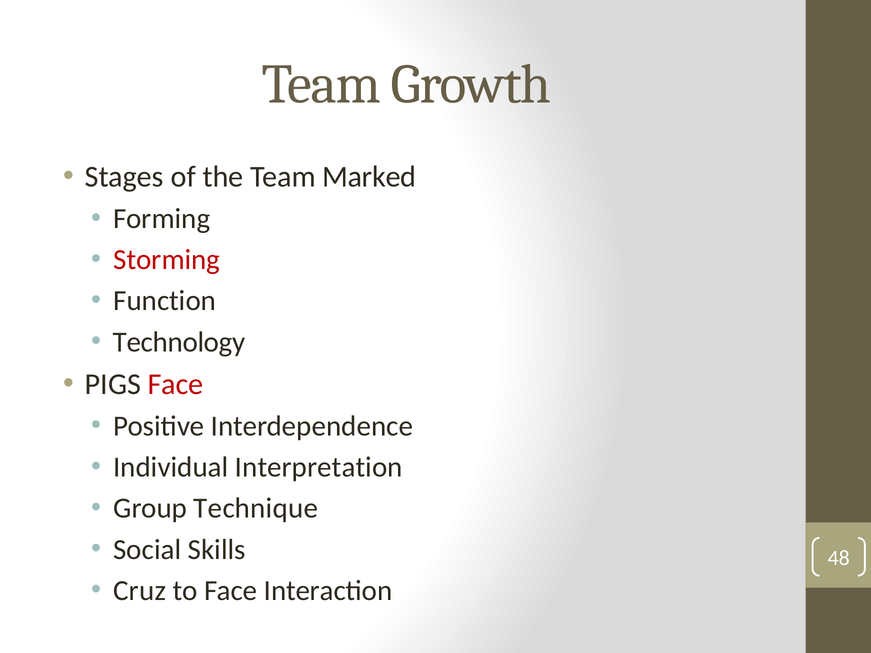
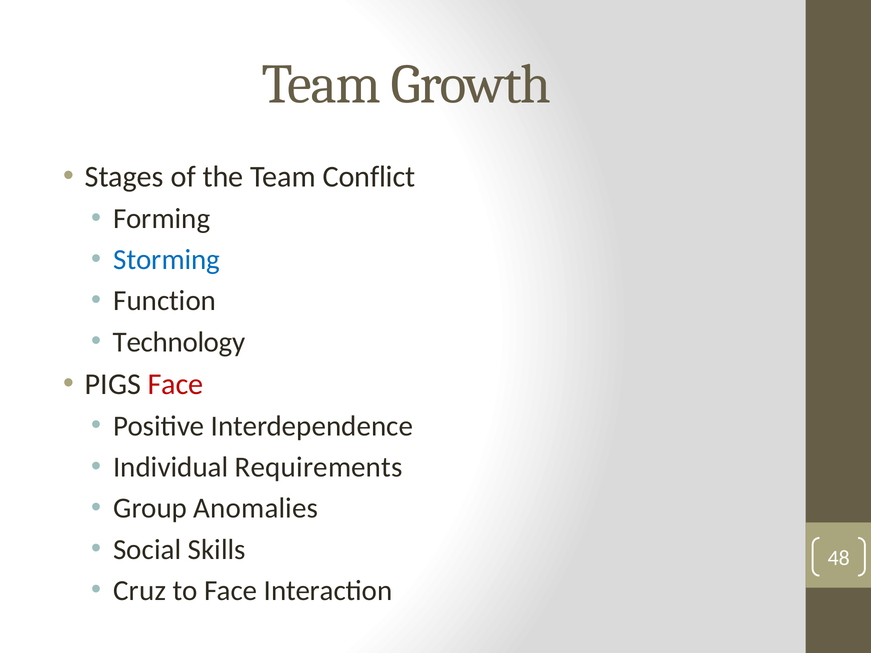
Marked: Marked -> Conflict
Storming colour: red -> blue
Interpretation: Interpretation -> Requirements
Technique: Technique -> Anomalies
